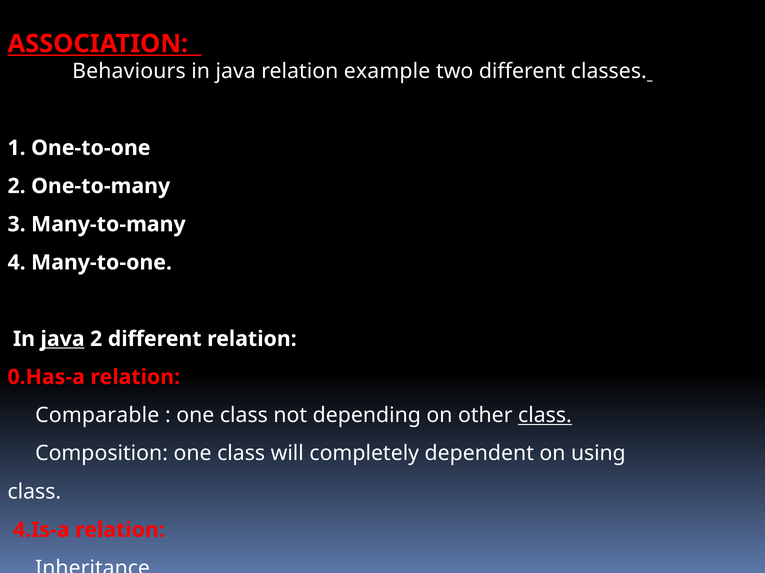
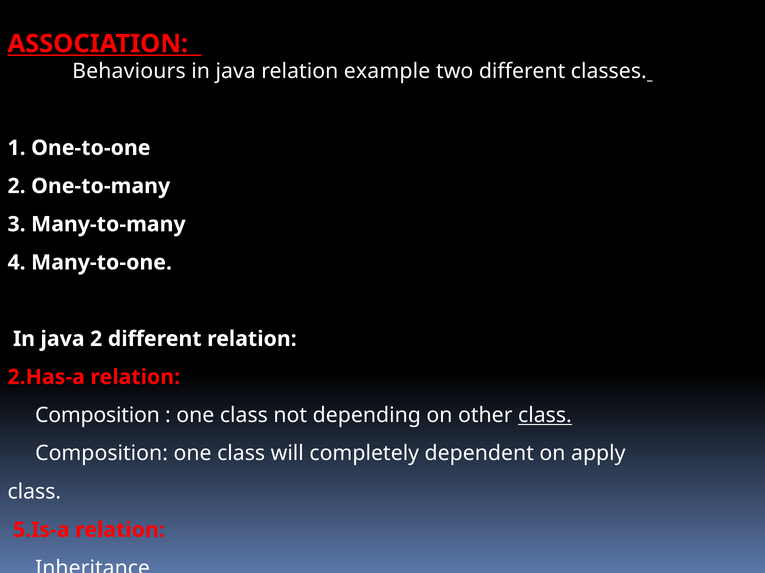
java at (63, 339) underline: present -> none
0.Has-a: 0.Has-a -> 2.Has-a
Comparable at (97, 416): Comparable -> Composition
using: using -> apply
4.Is-a: 4.Is-a -> 5.Is-a
